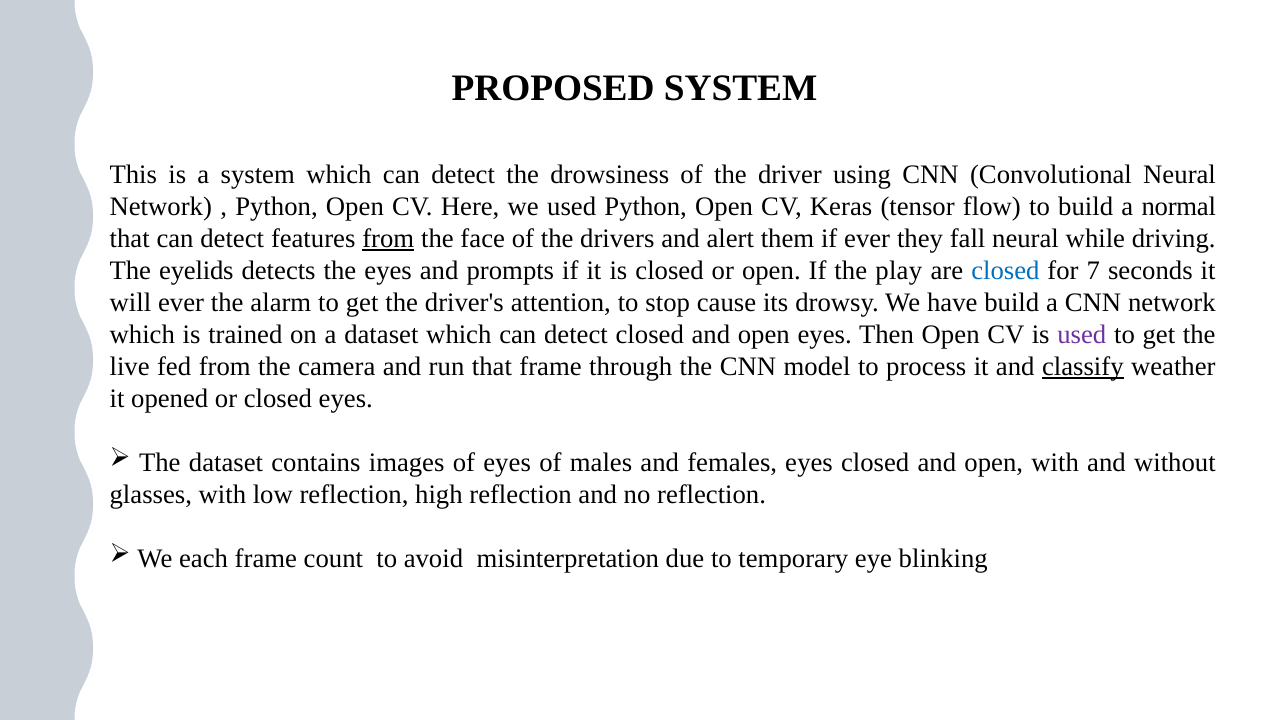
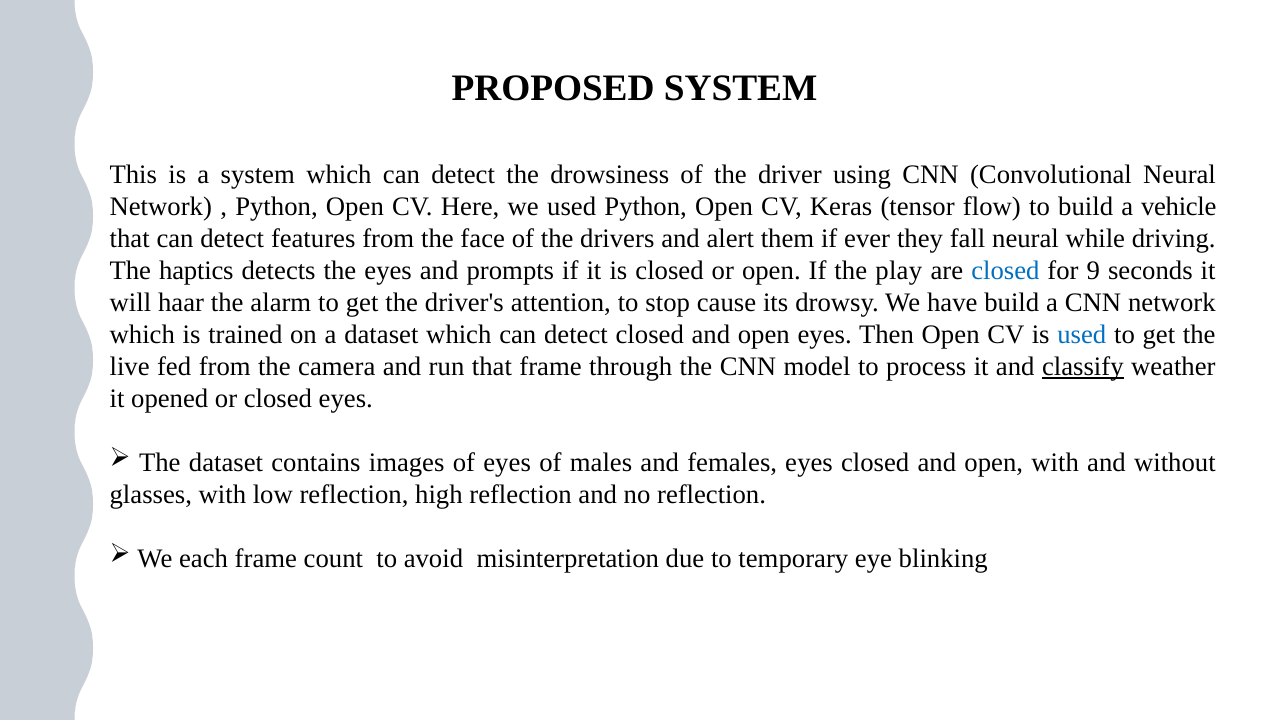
normal: normal -> vehicle
from at (388, 238) underline: present -> none
eyelids: eyelids -> haptics
7: 7 -> 9
will ever: ever -> haar
used at (1082, 335) colour: purple -> blue
